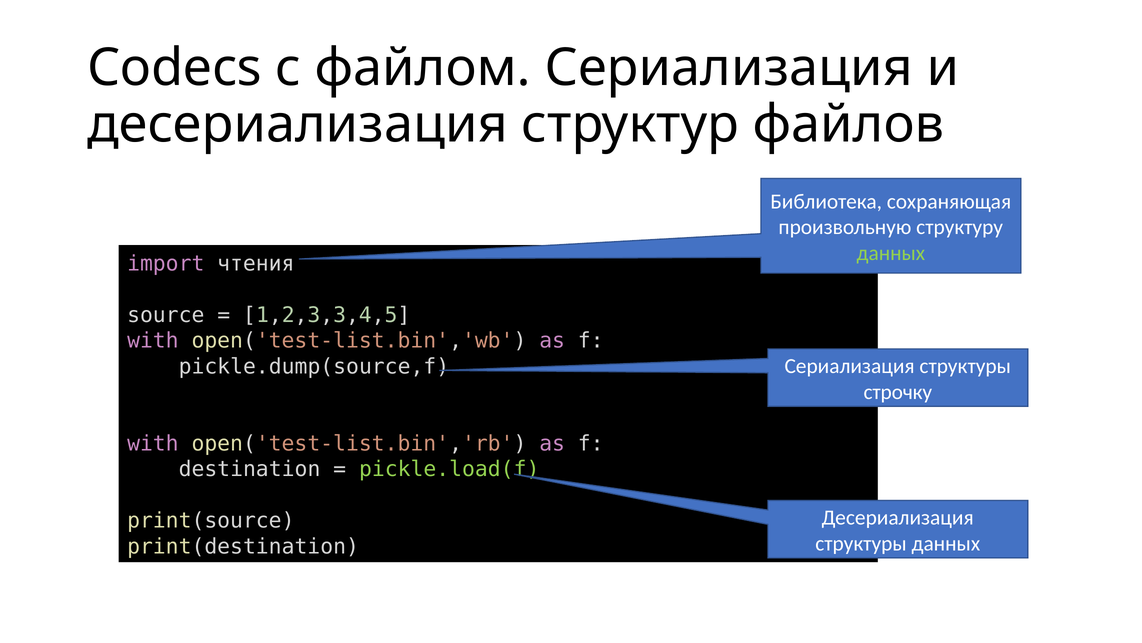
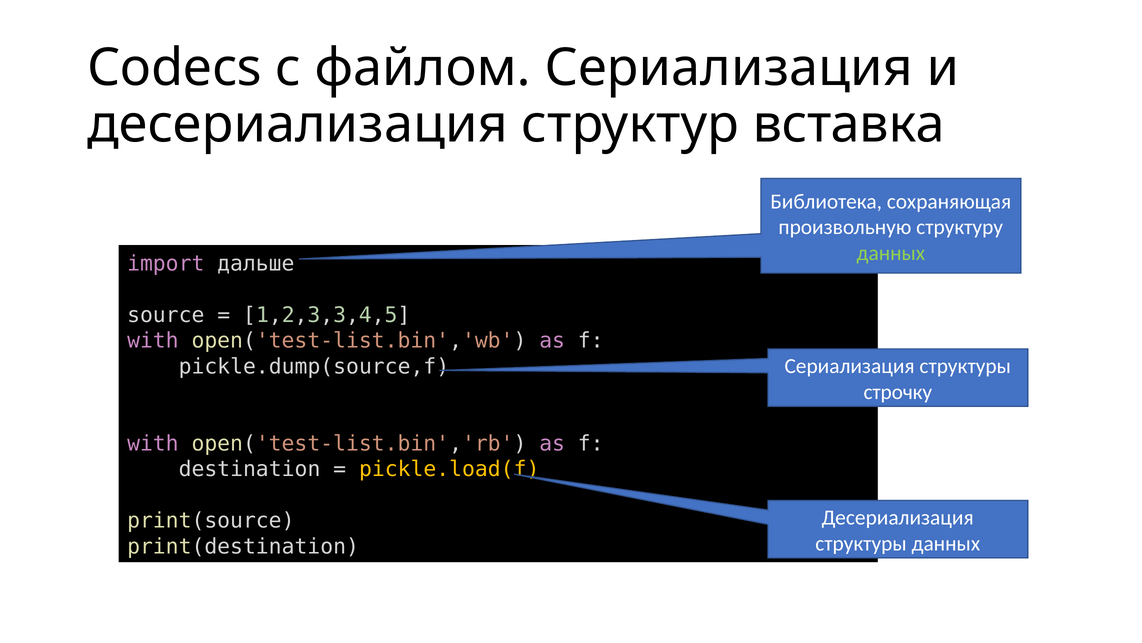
файлов: файлов -> вставка
чтения: чтения -> дальше
pickle.load(f colour: light green -> yellow
